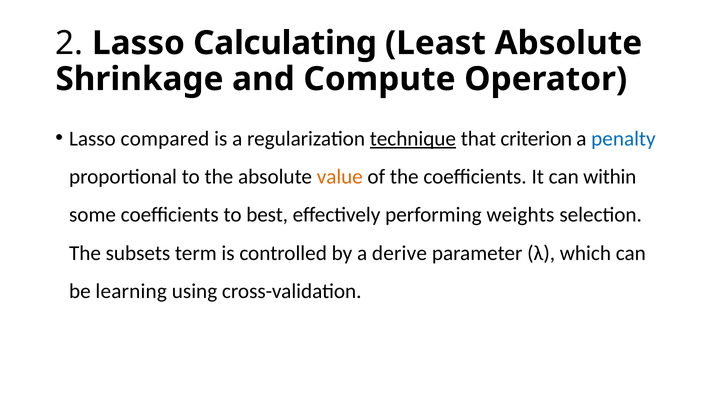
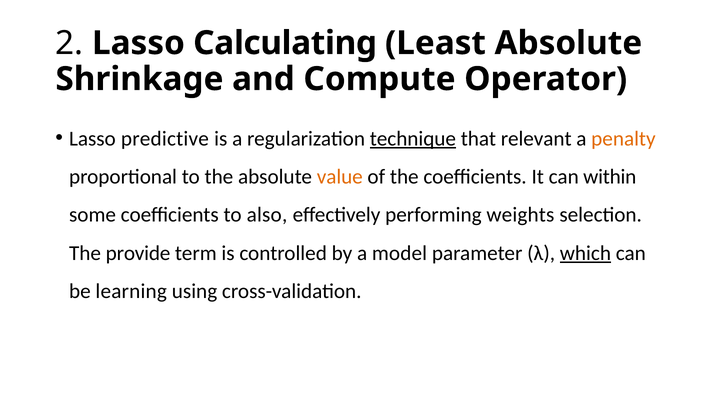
compared: compared -> predictive
criterion: criterion -> relevant
penalty colour: blue -> orange
best: best -> also
subsets: subsets -> provide
derive: derive -> model
which underline: none -> present
